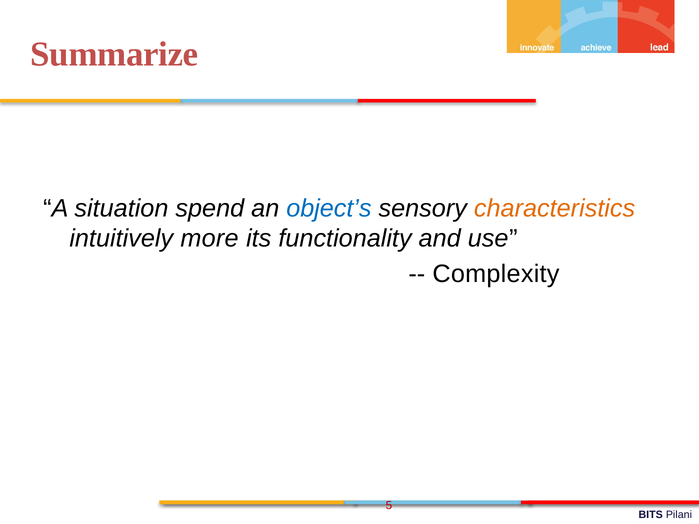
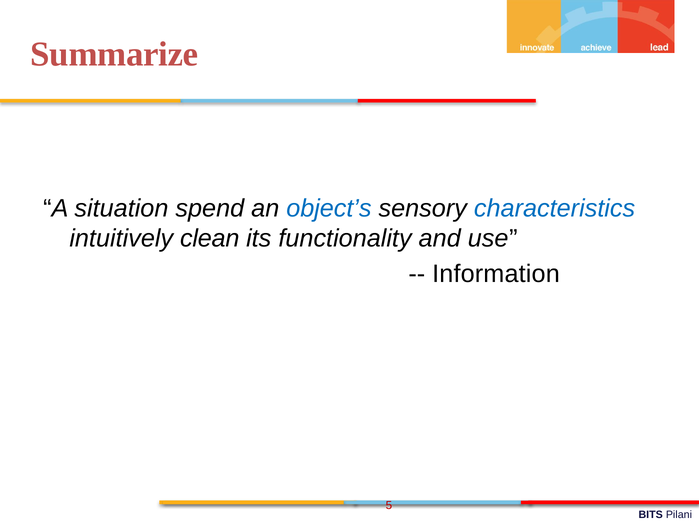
characteristics colour: orange -> blue
more: more -> clean
Complexity: Complexity -> Information
